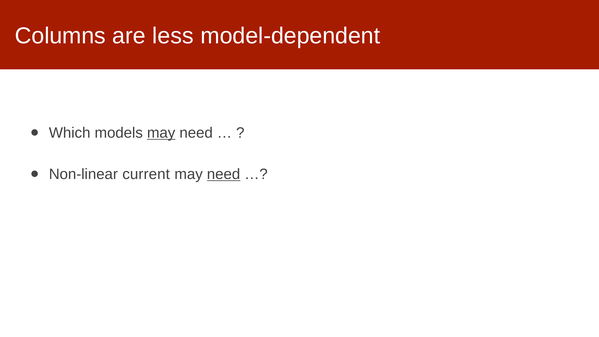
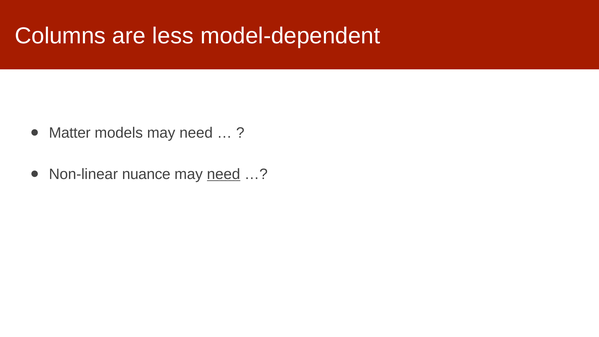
Which: Which -> Matter
may at (161, 133) underline: present -> none
current: current -> nuance
